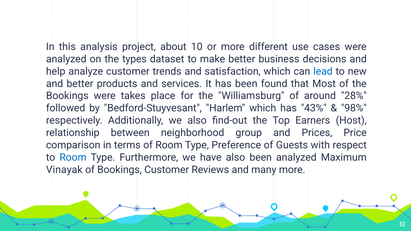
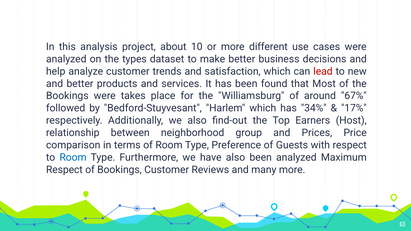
lead colour: blue -> red
28%: 28% -> 67%
43%: 43% -> 34%
98%: 98% -> 17%
Vinayak at (64, 170): Vinayak -> Respect
